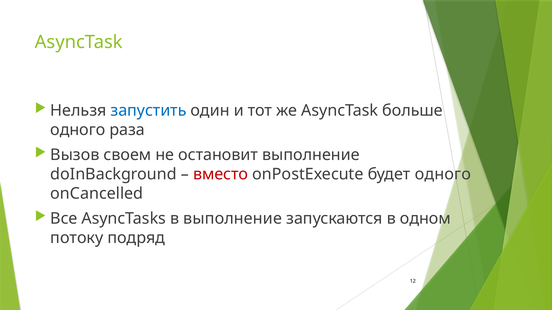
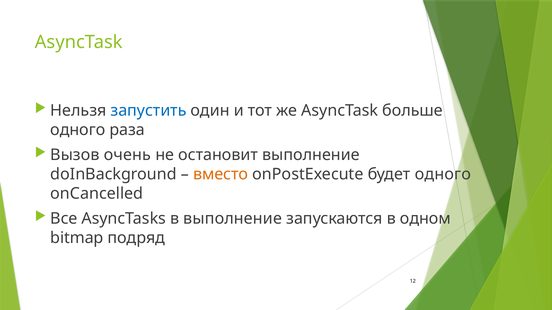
своем: своем -> очень
вместо colour: red -> orange
потоку: потоку -> bitmap
